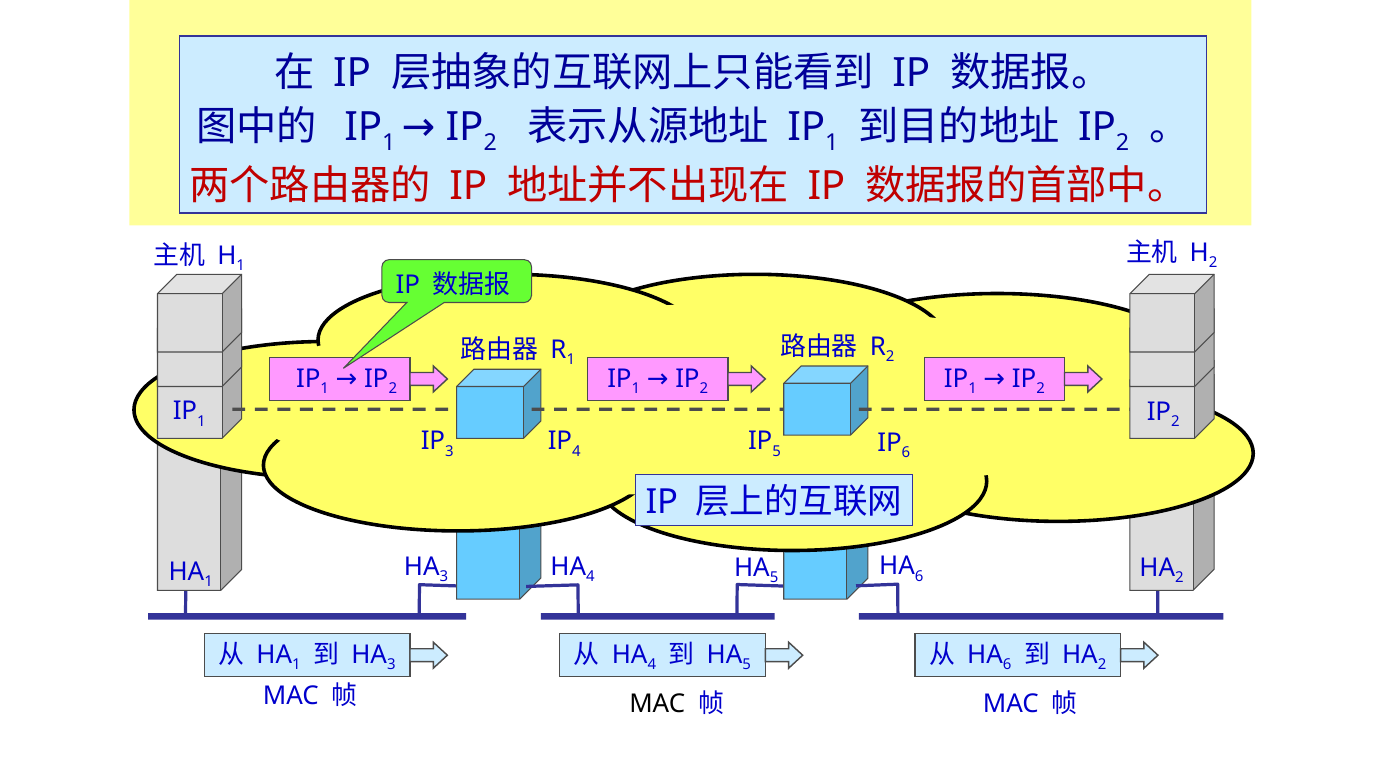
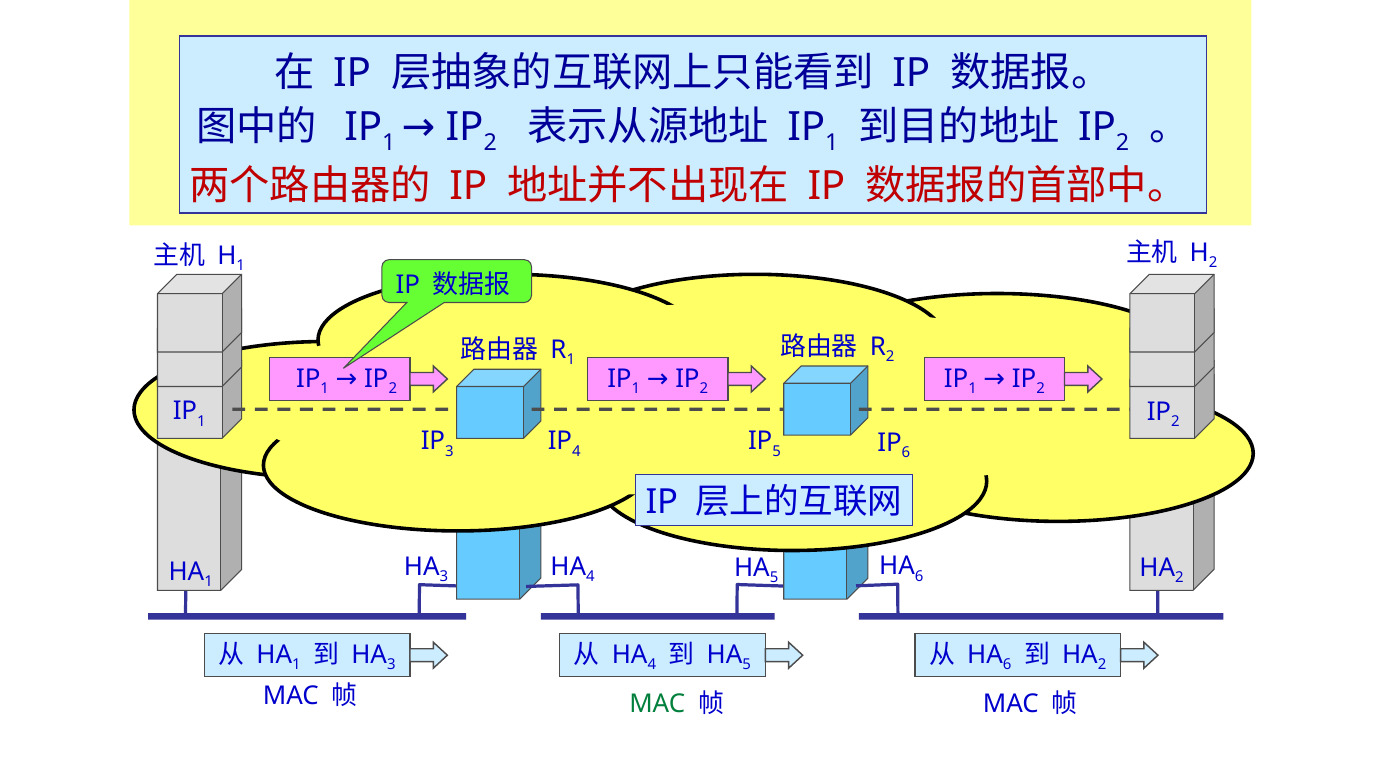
MAC at (657, 704) colour: black -> green
